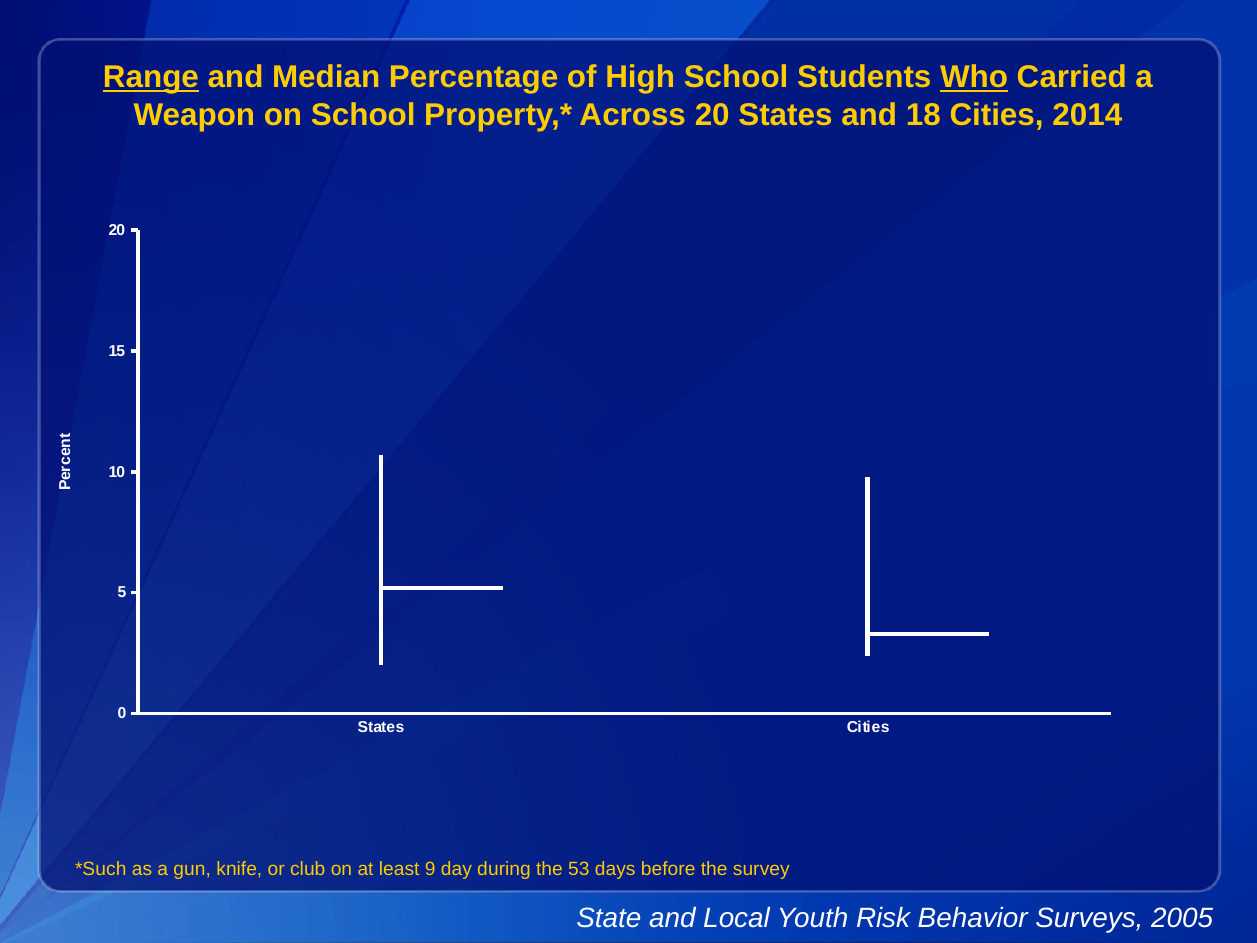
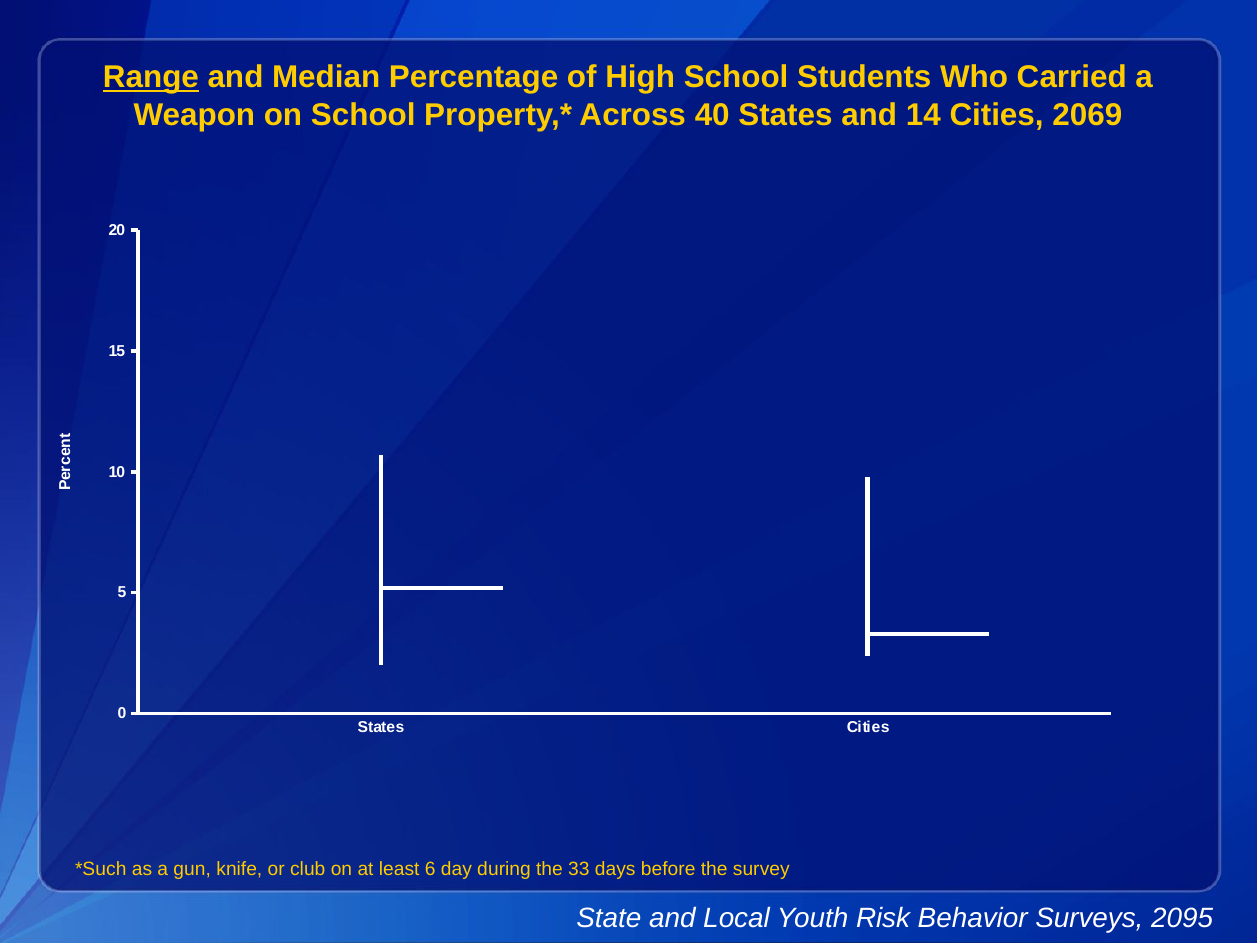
Who underline: present -> none
Across 20: 20 -> 40
18: 18 -> 14
2014: 2014 -> 2069
9: 9 -> 6
53: 53 -> 33
2005: 2005 -> 2095
